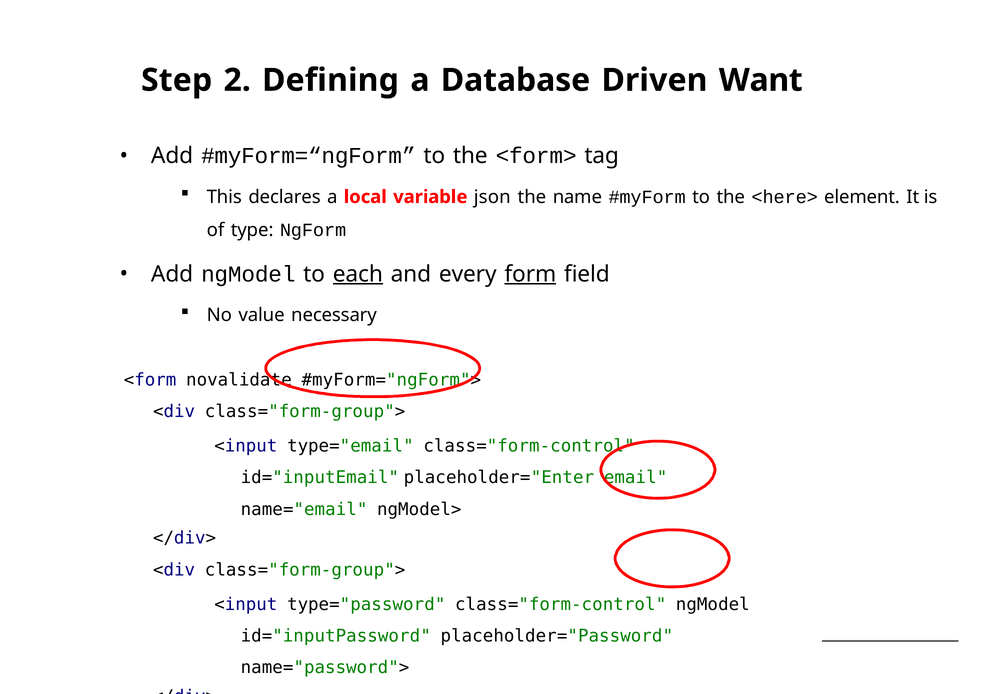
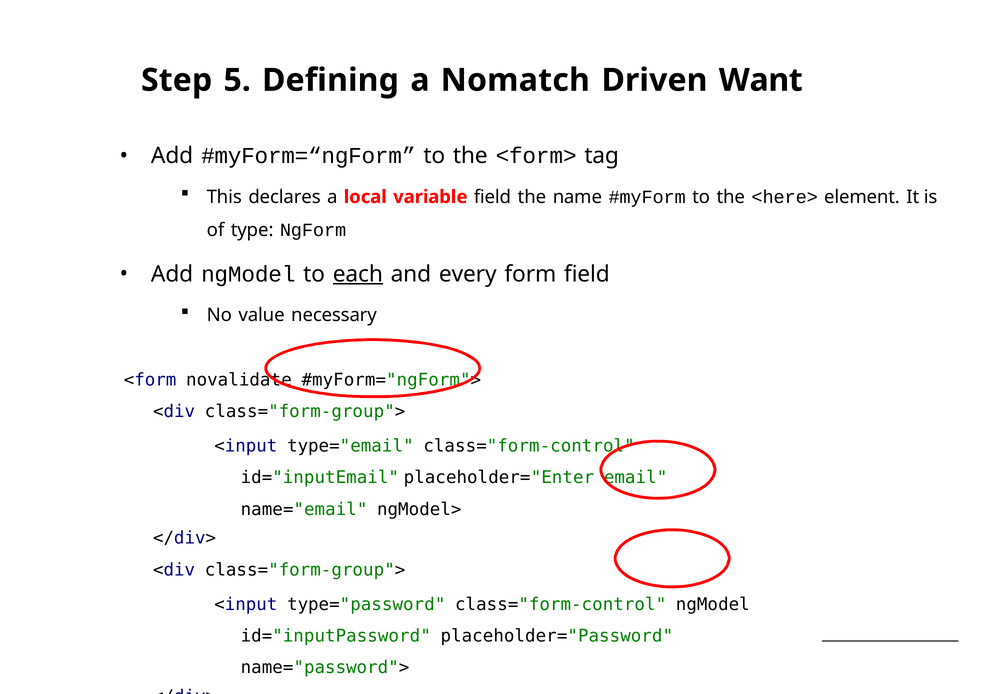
2: 2 -> 5
Database: Database -> Nomatch
variable json: json -> field
form underline: present -> none
